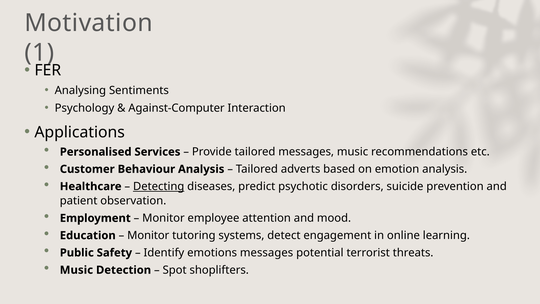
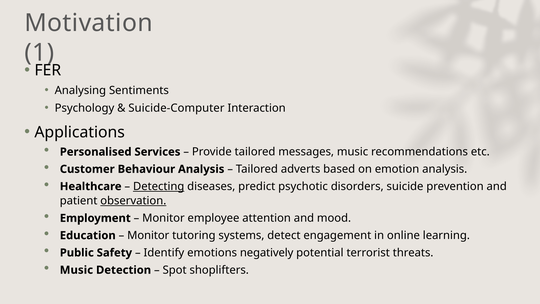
Against-Computer: Against-Computer -> Suicide-Computer
observation underline: none -> present
emotions messages: messages -> negatively
